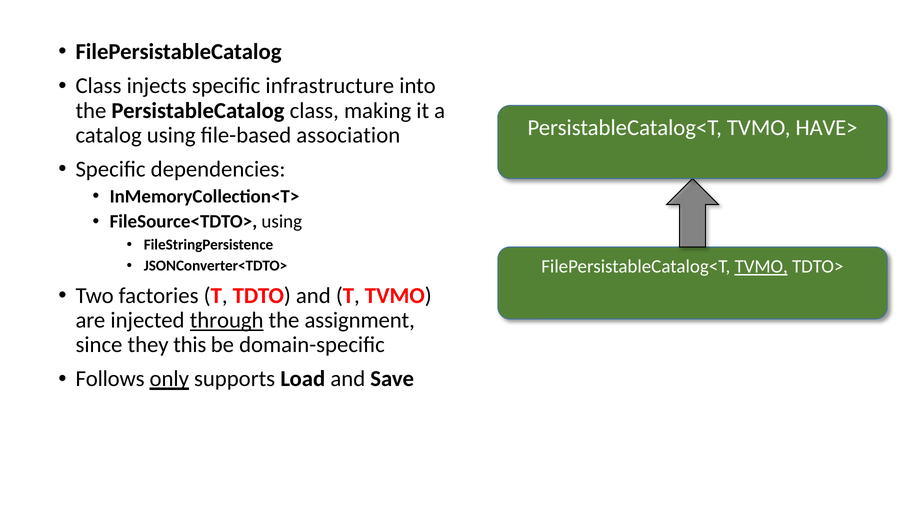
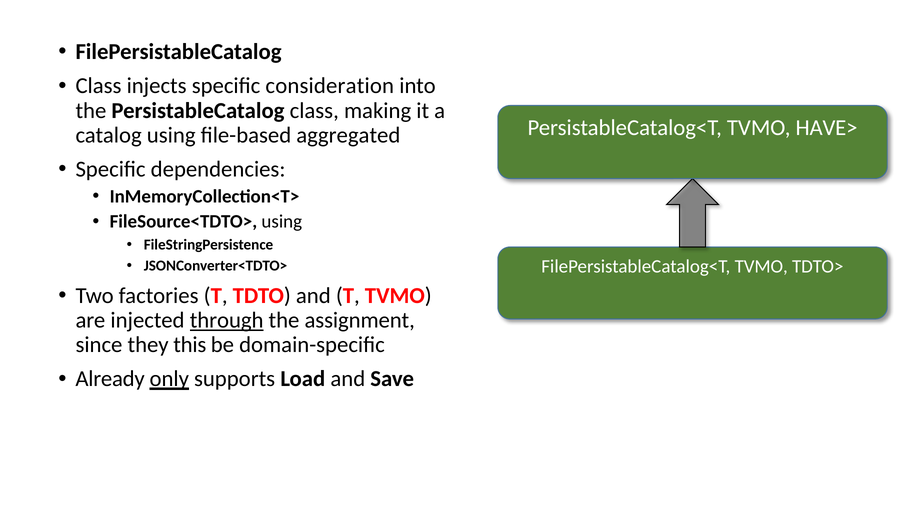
infrastructure: infrastructure -> consideration
association: association -> aggregated
TVMO at (761, 266) underline: present -> none
Follows: Follows -> Already
